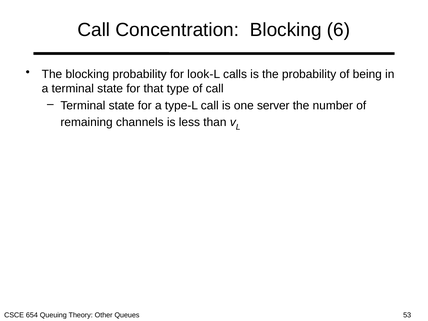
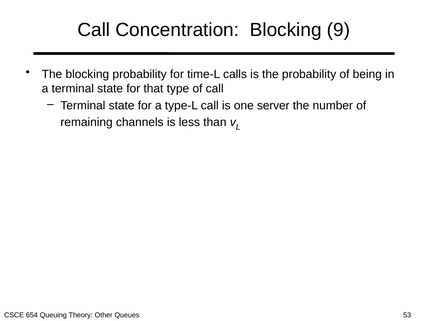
6: 6 -> 9
look-L: look-L -> time-L
